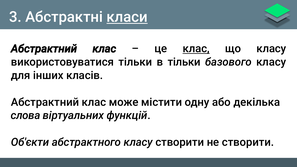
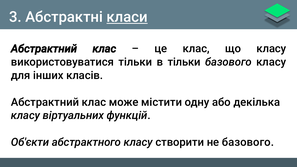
клас at (196, 49) underline: present -> none
слова at (25, 116): слова -> класу
не створити: створити -> базового
